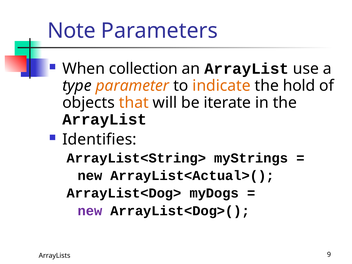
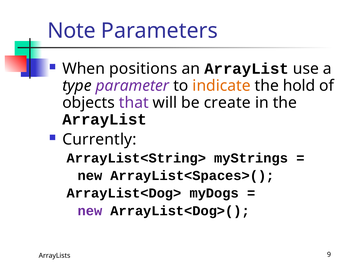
collection: collection -> positions
parameter colour: orange -> purple
that colour: orange -> purple
iterate: iterate -> create
Identifies: Identifies -> Currently
ArrayList<Actual>(: ArrayList<Actual>( -> ArrayList<Spaces>(
